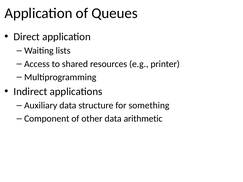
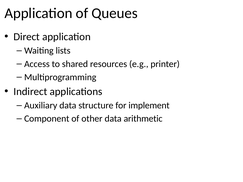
something: something -> implement
